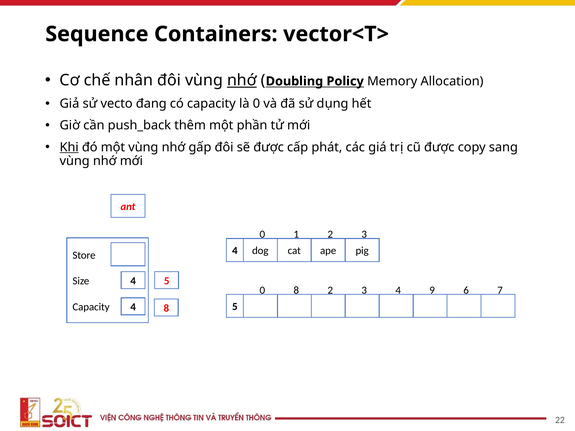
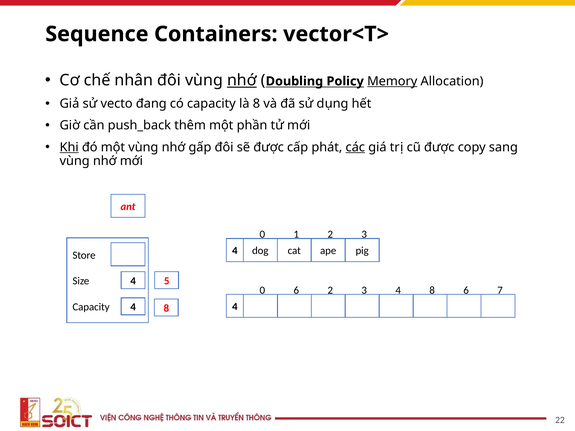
Memory underline: none -> present
là 0: 0 -> 8
các underline: none -> present
0 8: 8 -> 6
4 9: 9 -> 8
8 5: 5 -> 4
